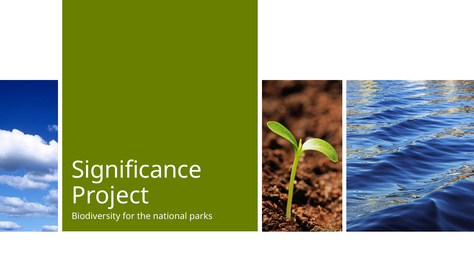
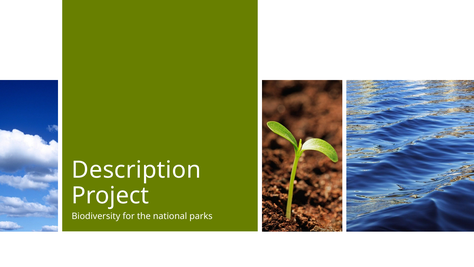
Significance: Significance -> Description
